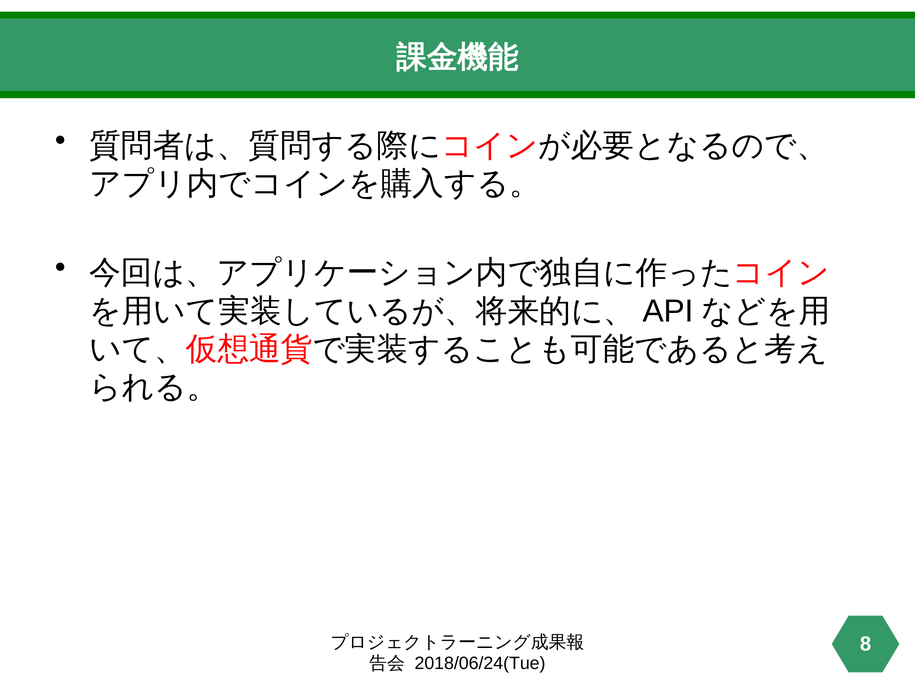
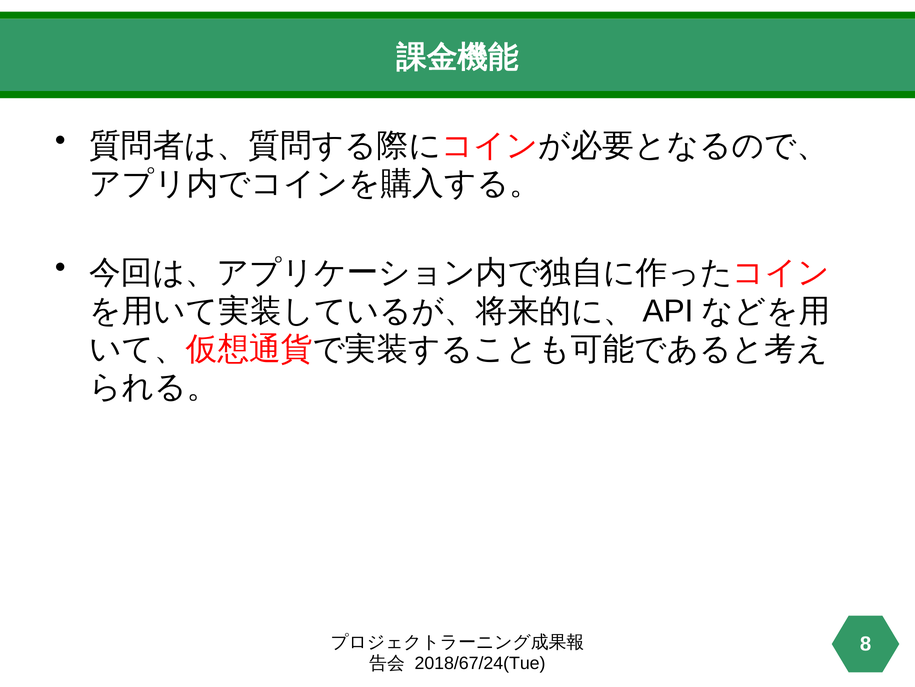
2018/06/24(Tue: 2018/06/24(Tue -> 2018/67/24(Tue
